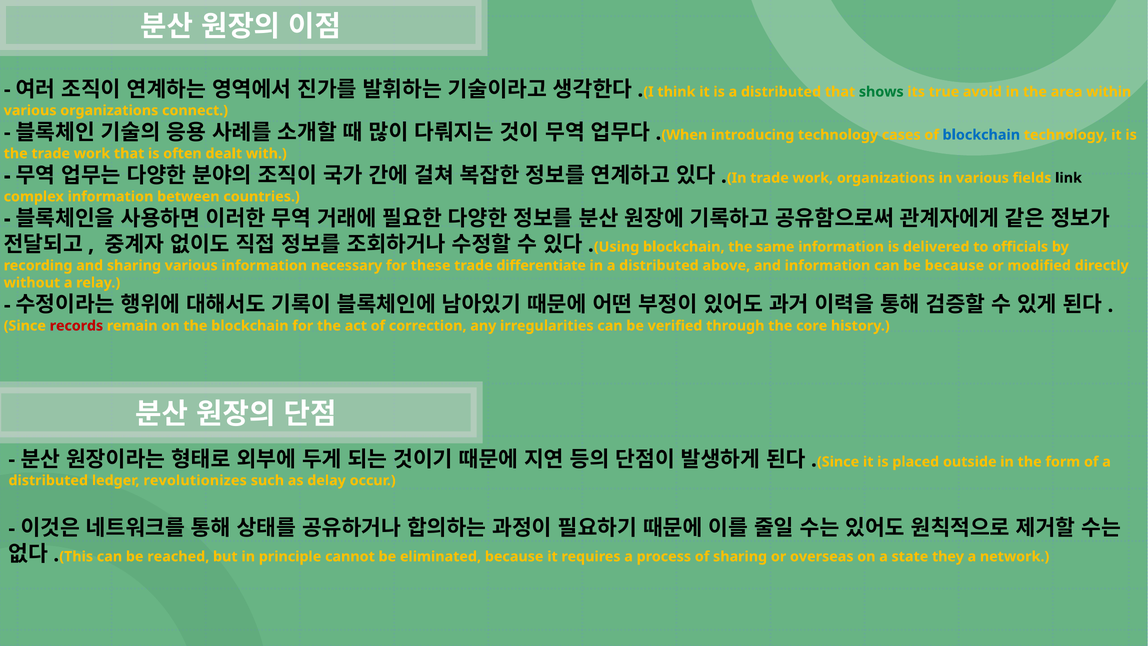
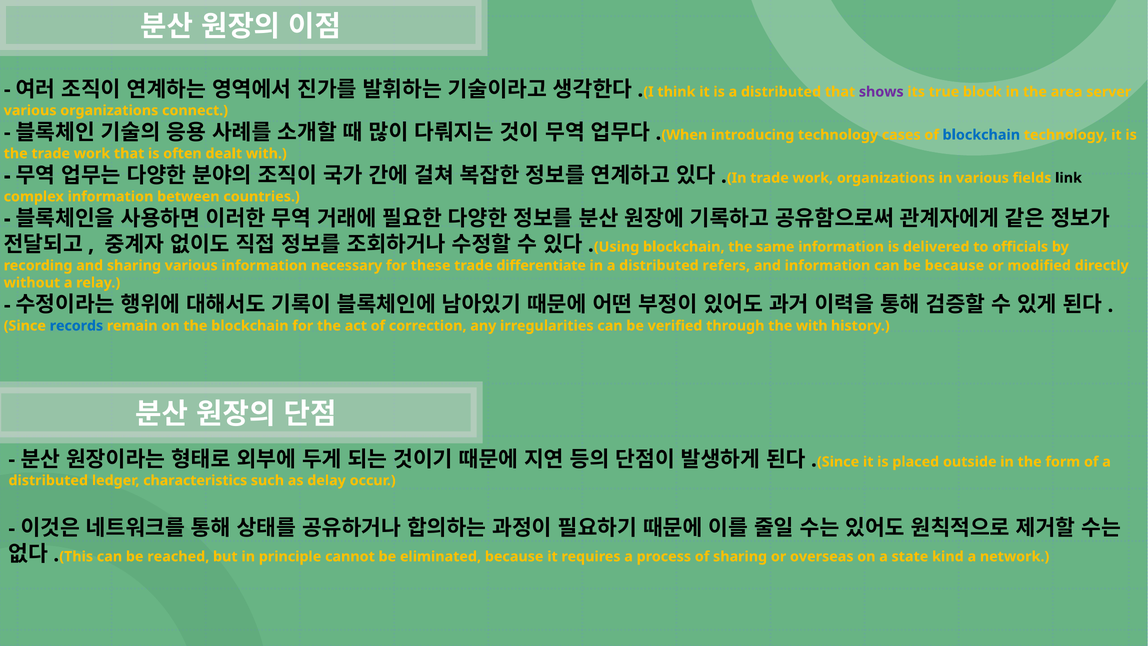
shows colour: green -> purple
avoid: avoid -> block
within: within -> server
above: above -> refers
records colour: red -> blue
the core: core -> with
revolutionizes: revolutionizes -> characteristics
they: they -> kind
